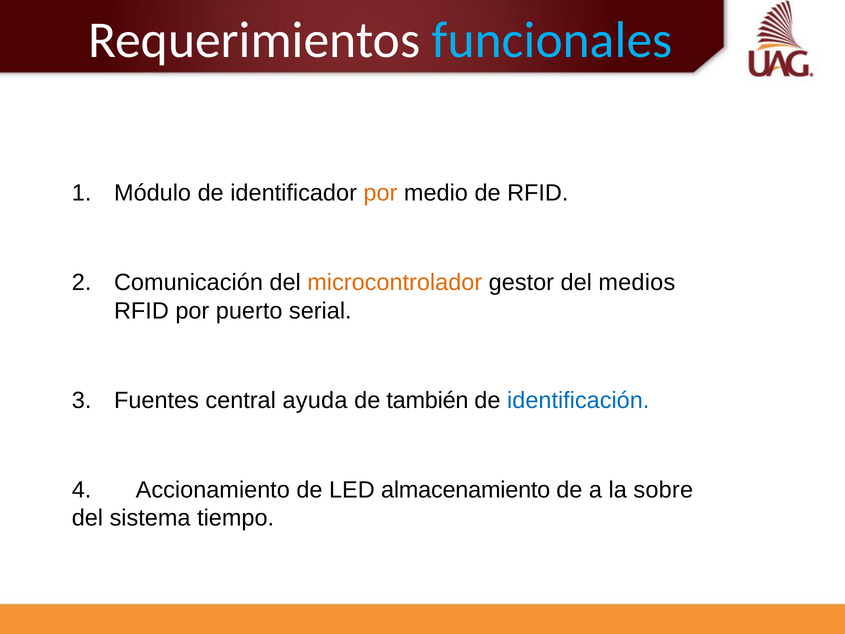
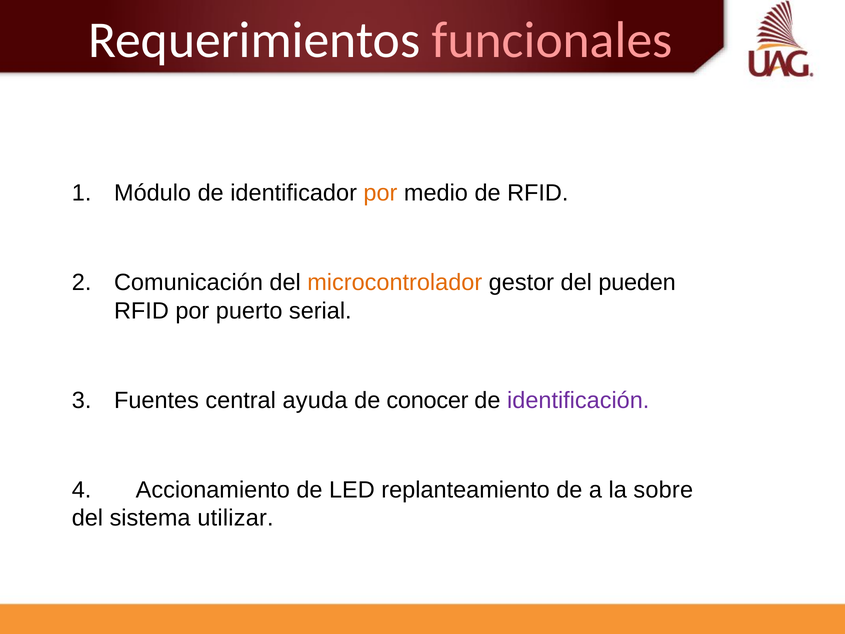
funcionales colour: light blue -> pink
medios: medios -> pueden
también: también -> conocer
identificación colour: blue -> purple
almacenamiento: almacenamiento -> replanteamiento
tiempo: tiempo -> utilizar
